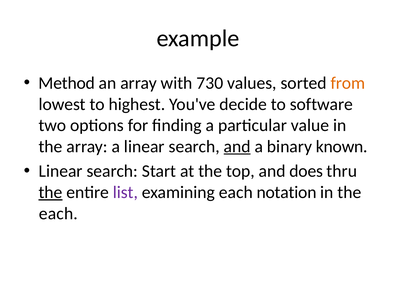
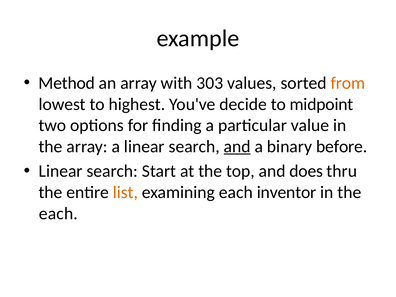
730: 730 -> 303
software: software -> midpoint
known: known -> before
the at (51, 192) underline: present -> none
list colour: purple -> orange
notation: notation -> inventor
